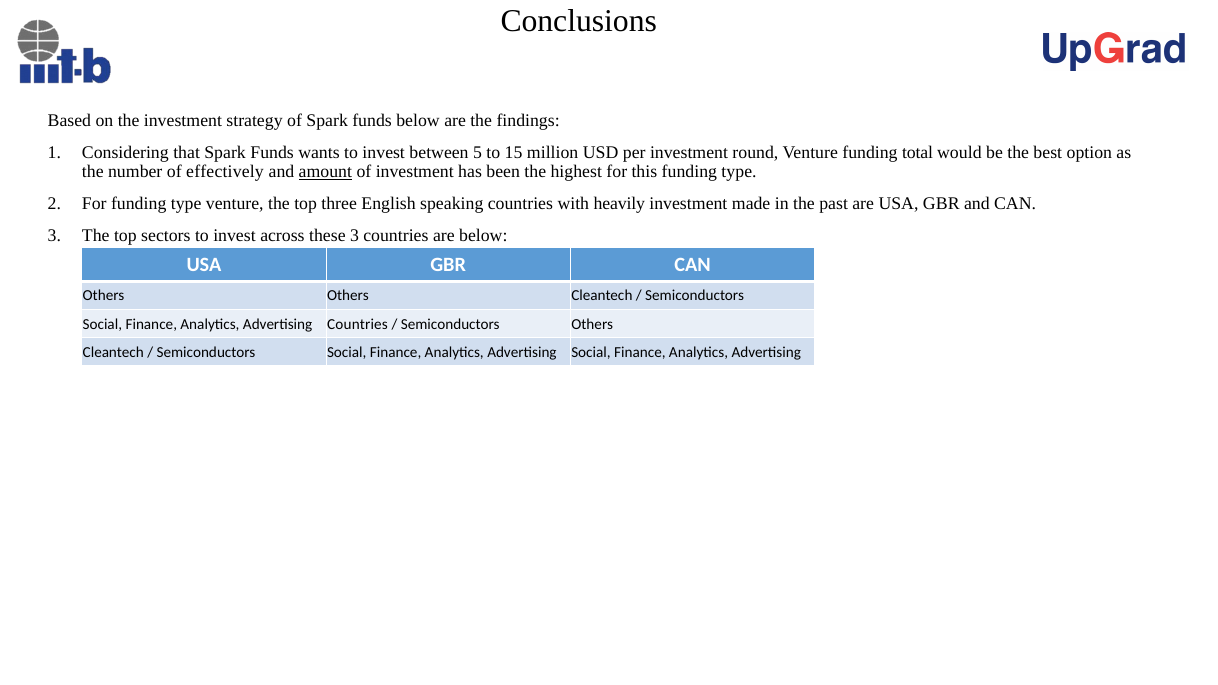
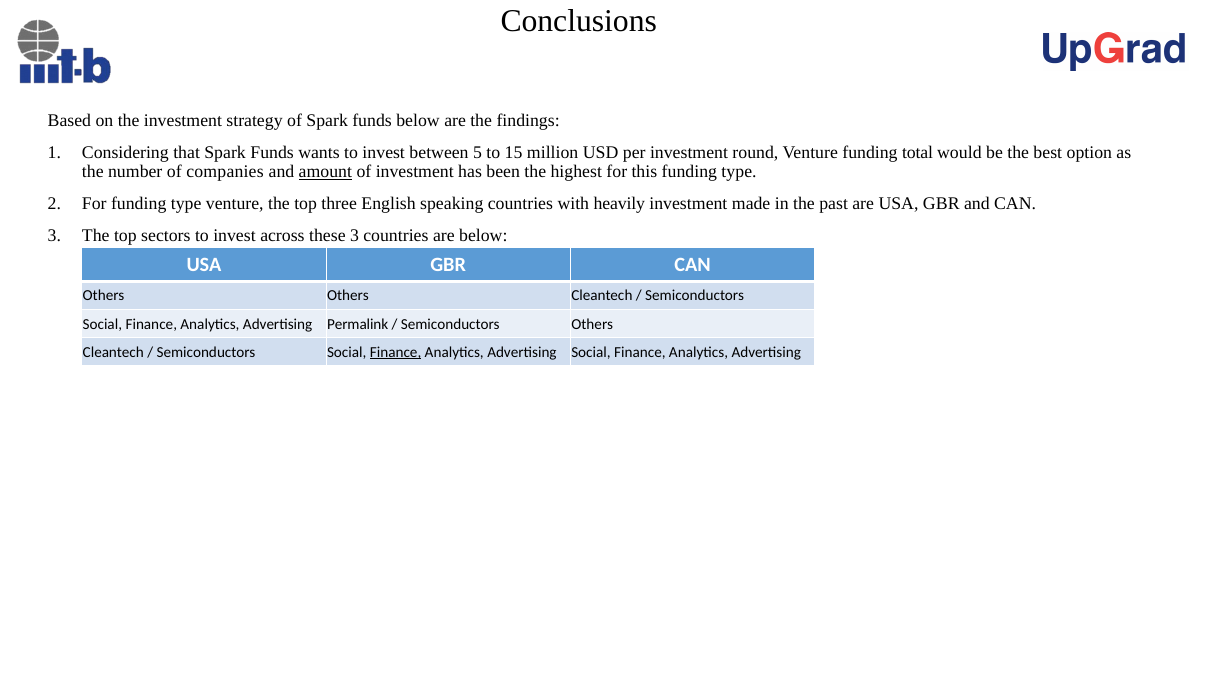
effectively: effectively -> companies
Advertising Countries: Countries -> Permalink
Finance at (396, 352) underline: none -> present
